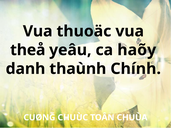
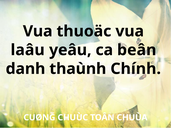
theå: theå -> laâu
haõy: haõy -> beân
